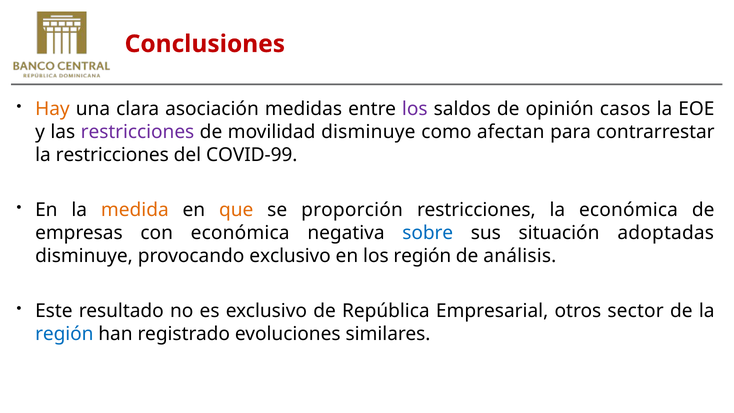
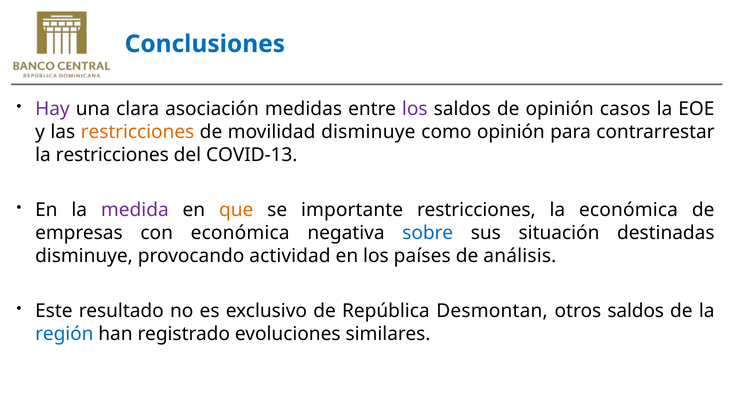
Conclusiones colour: red -> blue
Hay colour: orange -> purple
restricciones at (137, 132) colour: purple -> orange
como afectan: afectan -> opinión
COVID-99: COVID-99 -> COVID-13
medida colour: orange -> purple
proporción: proporción -> importante
adoptadas: adoptadas -> destinadas
provocando exclusivo: exclusivo -> actividad
los región: región -> países
Empresarial: Empresarial -> Desmontan
otros sector: sector -> saldos
